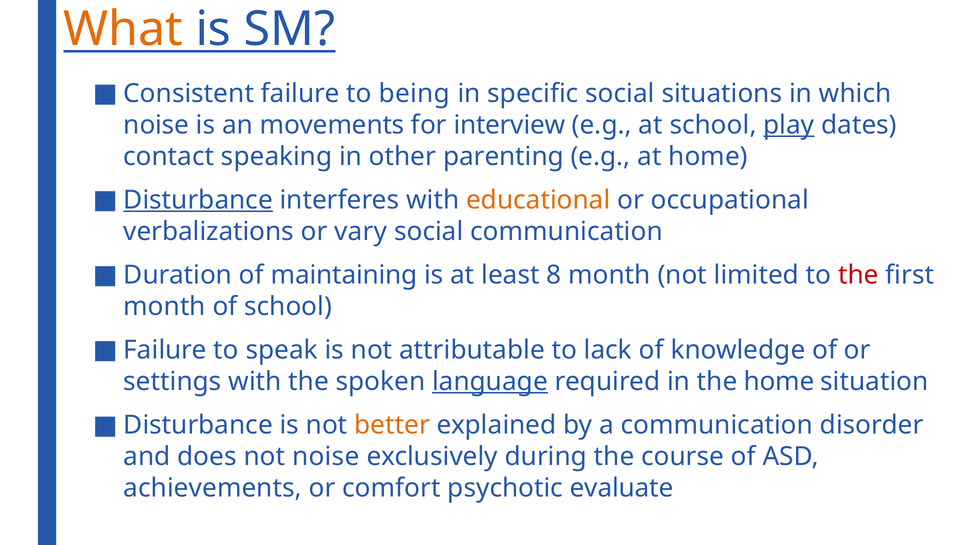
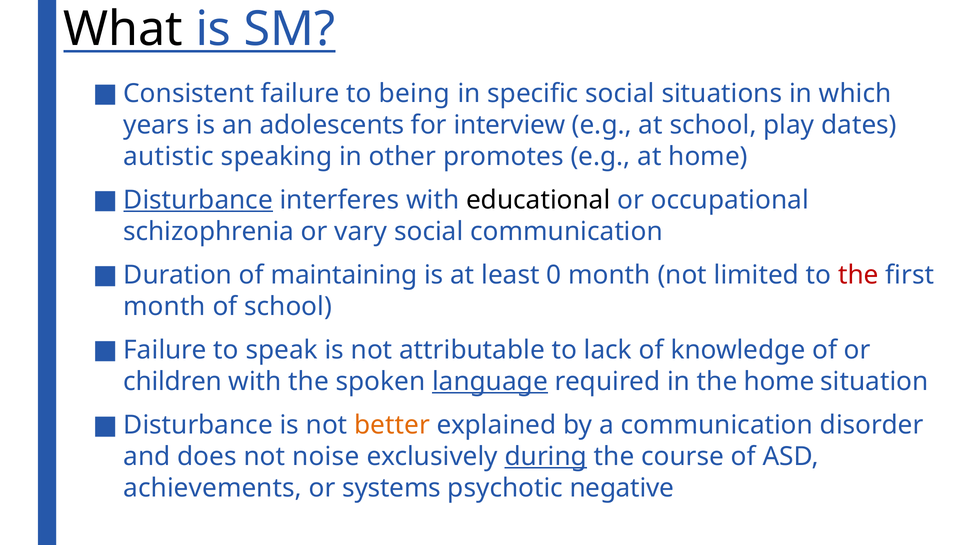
What colour: orange -> black
noise at (156, 125): noise -> years
movements: movements -> adolescents
play underline: present -> none
contact: contact -> autistic
parenting: parenting -> promotes
educational colour: orange -> black
verbalizations: verbalizations -> schizophrenia
8: 8 -> 0
settings: settings -> children
during underline: none -> present
comfort: comfort -> systems
evaluate: evaluate -> negative
